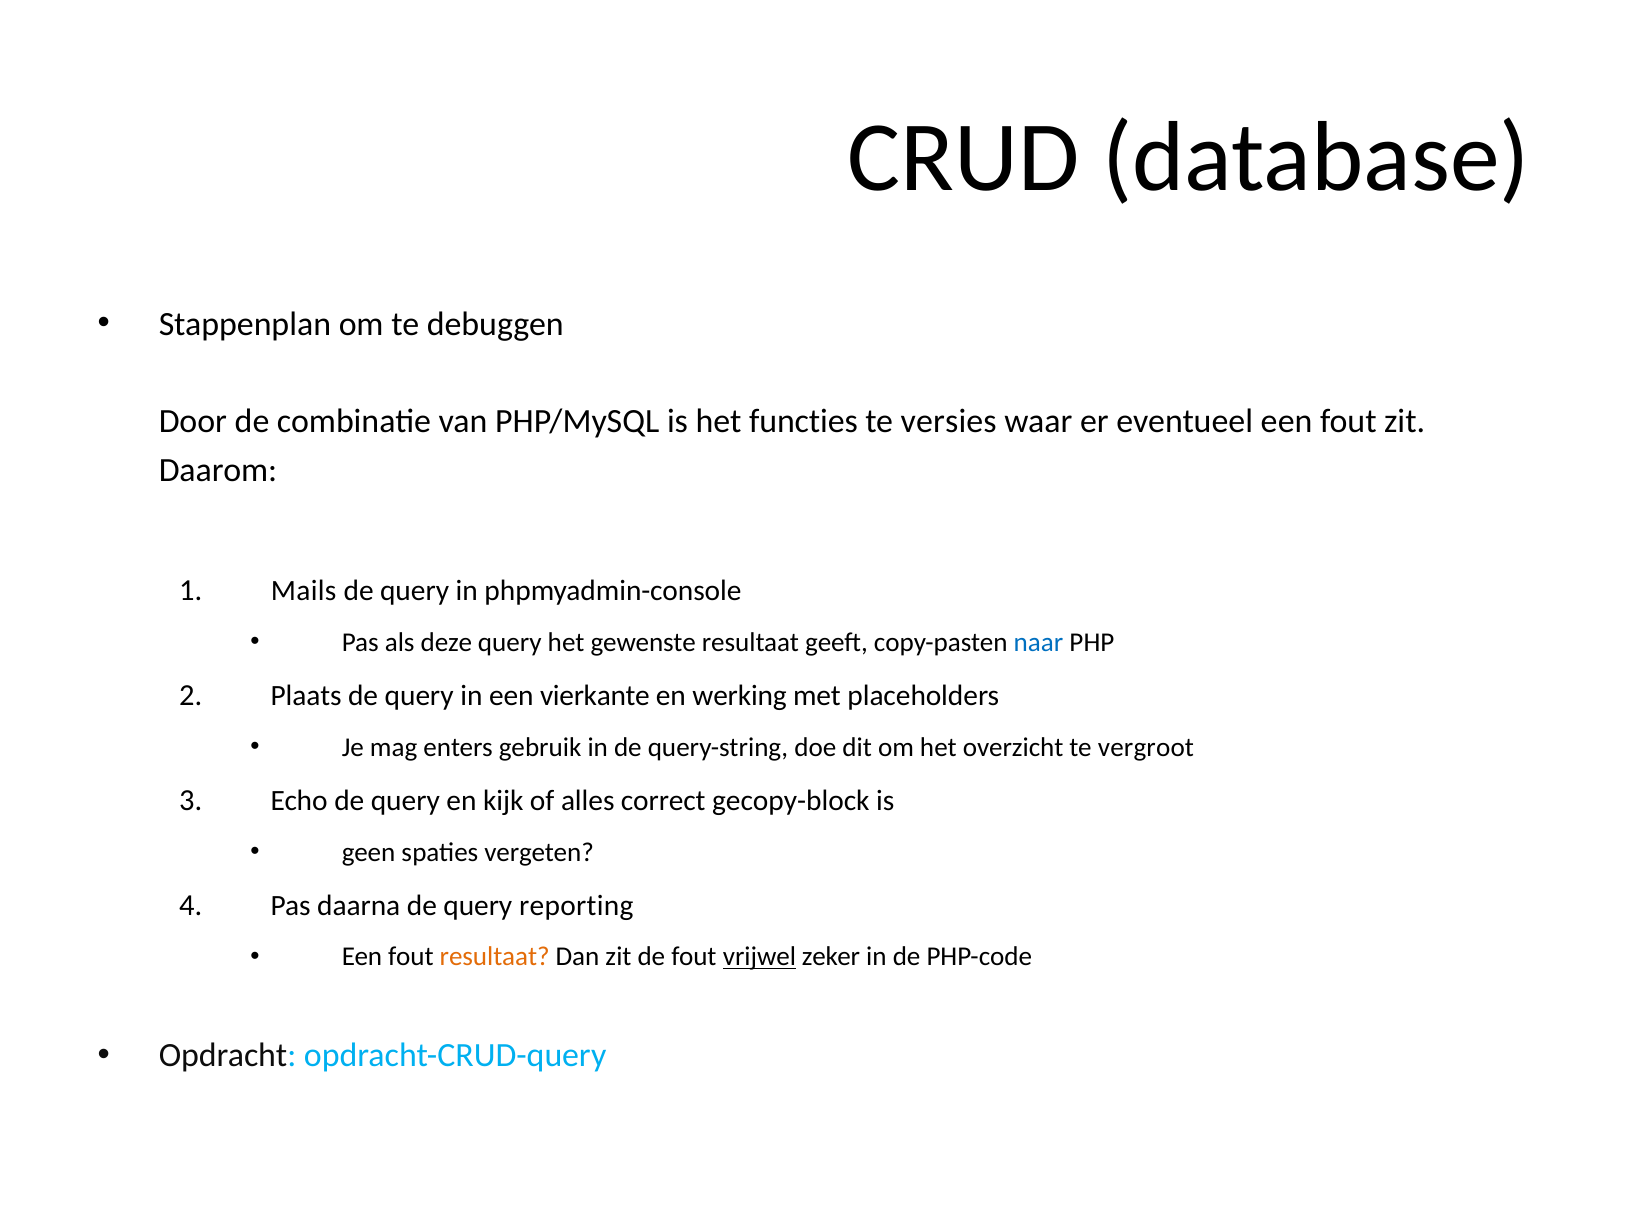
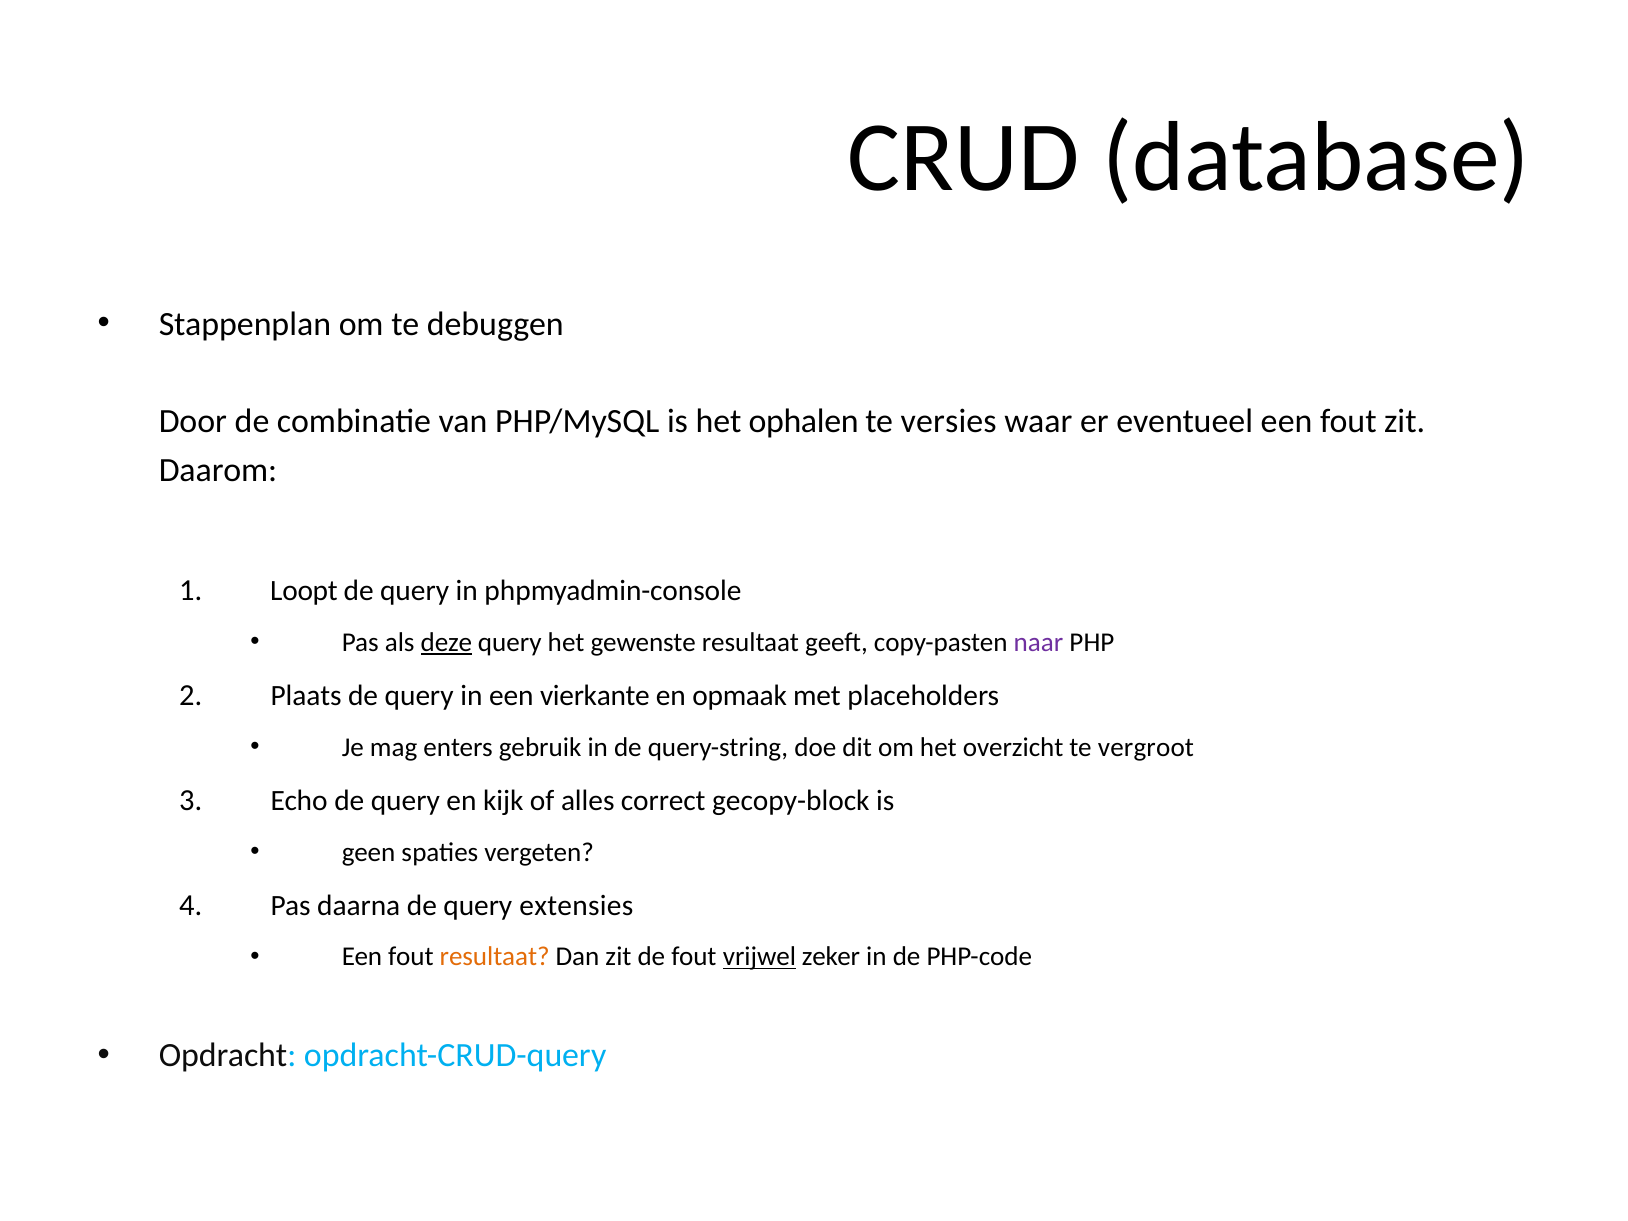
functies: functies -> ophalen
Mails: Mails -> Loopt
deze underline: none -> present
naar colour: blue -> purple
werking: werking -> opmaak
reporting: reporting -> extensies
